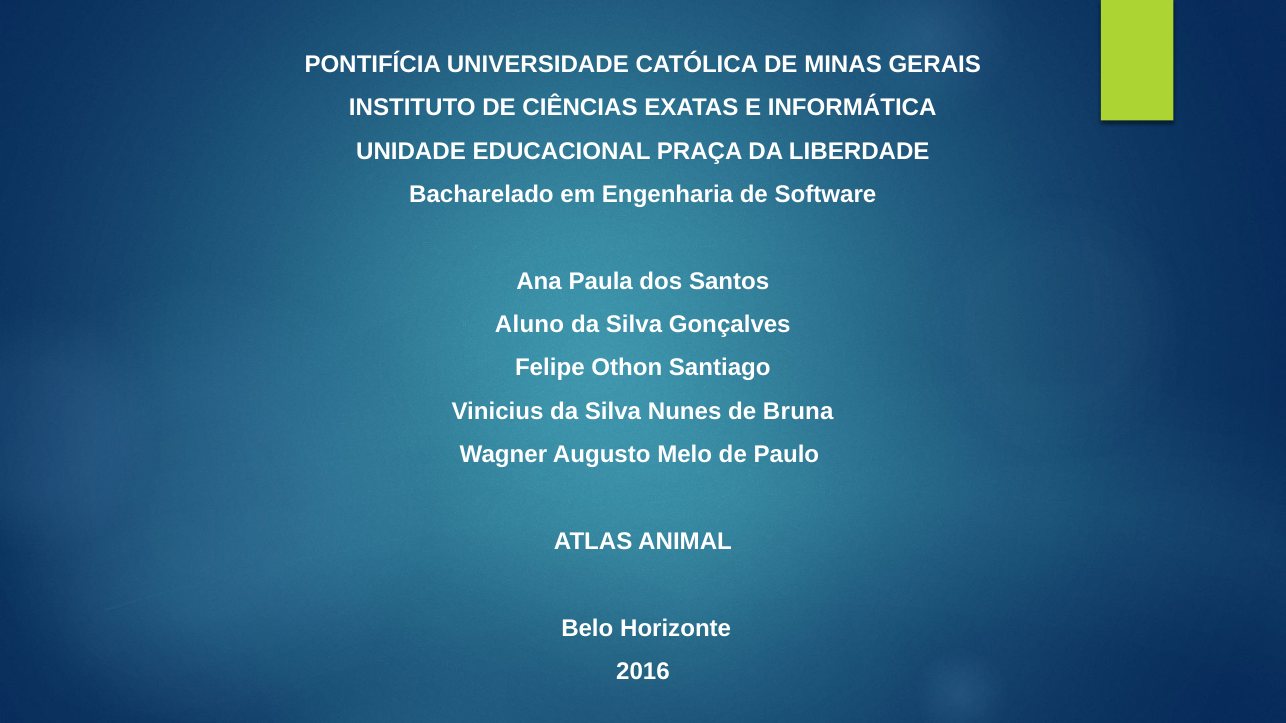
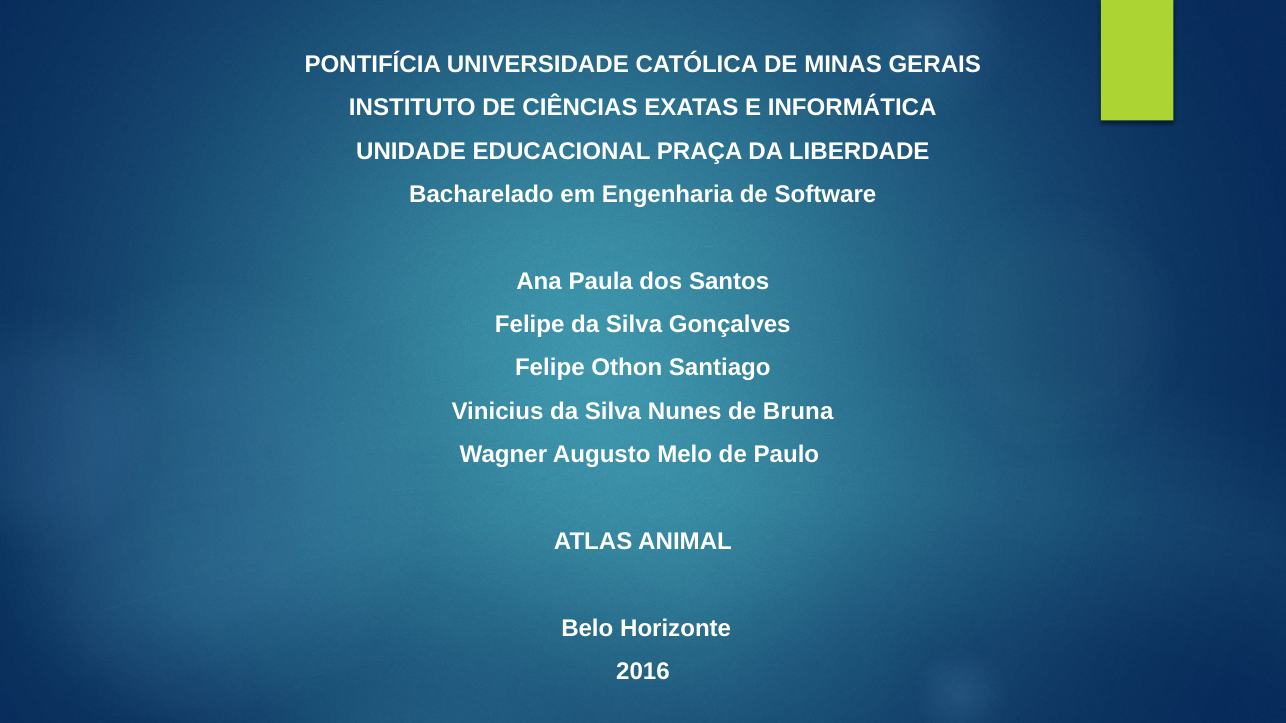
Aluno at (530, 325): Aluno -> Felipe
